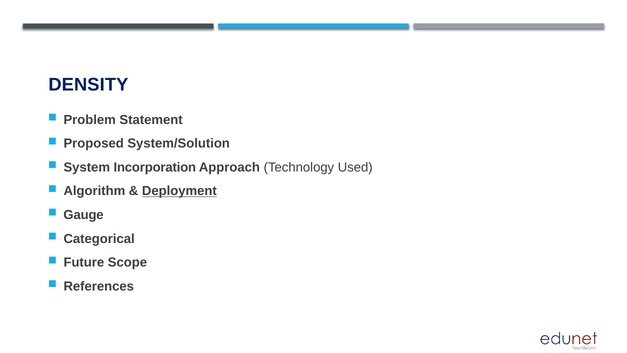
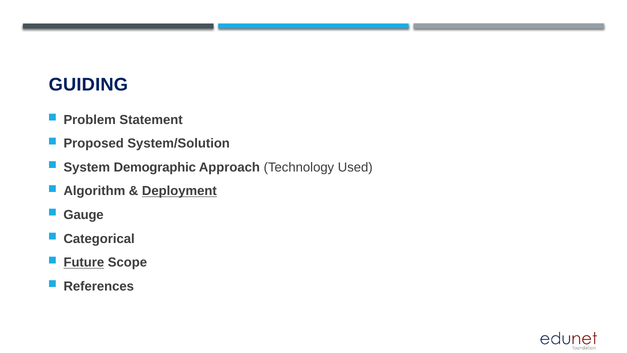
DENSITY: DENSITY -> GUIDING
Incorporation: Incorporation -> Demographic
Future underline: none -> present
